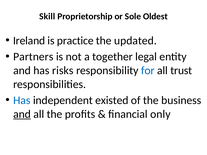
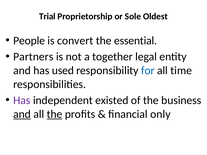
Skill: Skill -> Trial
Ireland: Ireland -> People
practice: practice -> convert
updated: updated -> essential
risks: risks -> used
trust: trust -> time
Has at (22, 100) colour: blue -> purple
the at (55, 114) underline: none -> present
